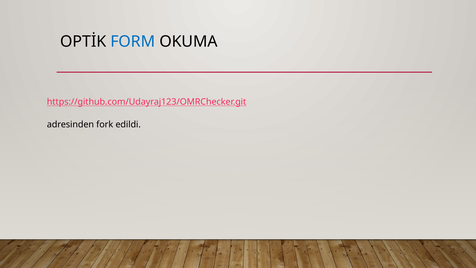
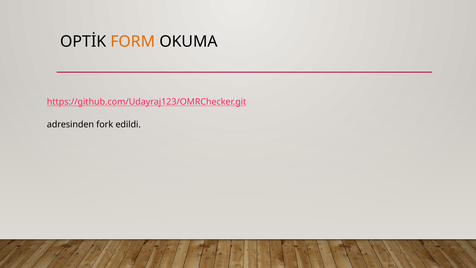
FORM colour: blue -> orange
